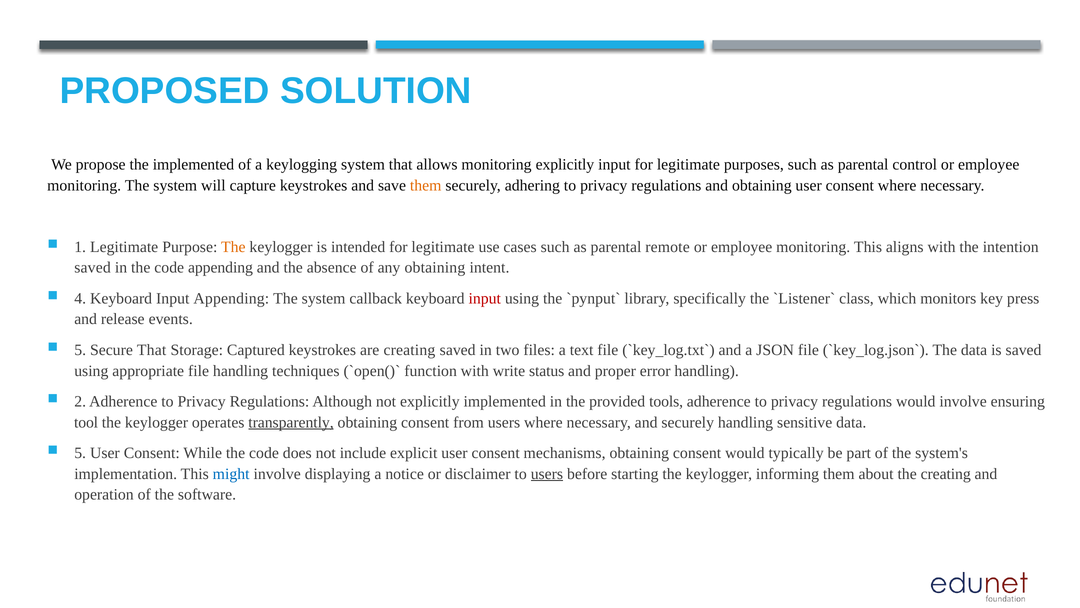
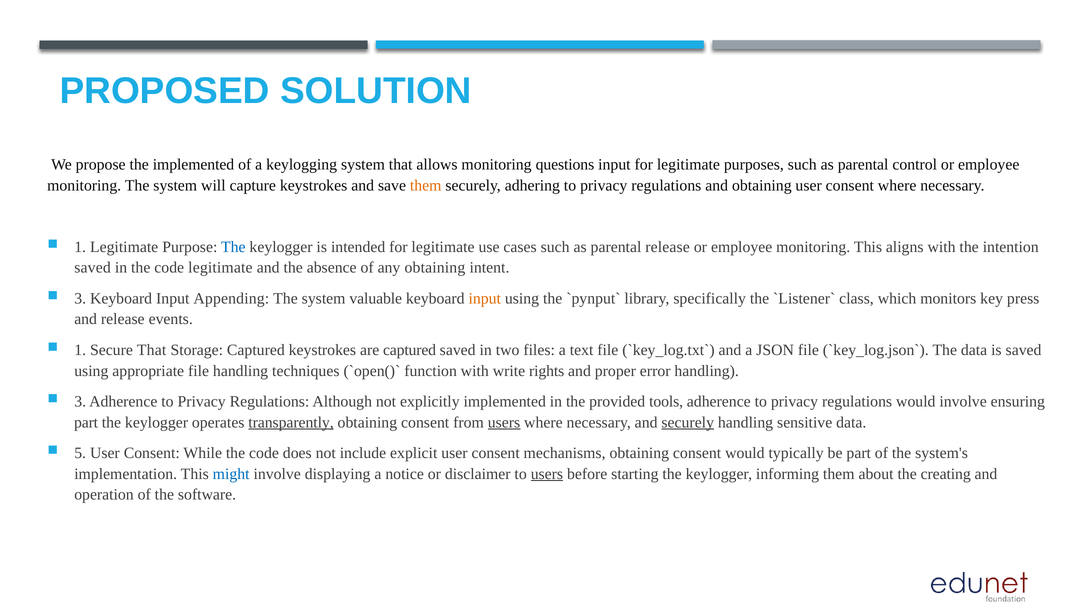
monitoring explicitly: explicitly -> questions
The at (233, 247) colour: orange -> blue
parental remote: remote -> release
code appending: appending -> legitimate
4 at (80, 298): 4 -> 3
callback: callback -> valuable
input at (485, 298) colour: red -> orange
5 at (80, 350): 5 -> 1
are creating: creating -> captured
status: status -> rights
2 at (80, 401): 2 -> 3
tool at (86, 422): tool -> part
users at (504, 422) underline: none -> present
securely at (688, 422) underline: none -> present
